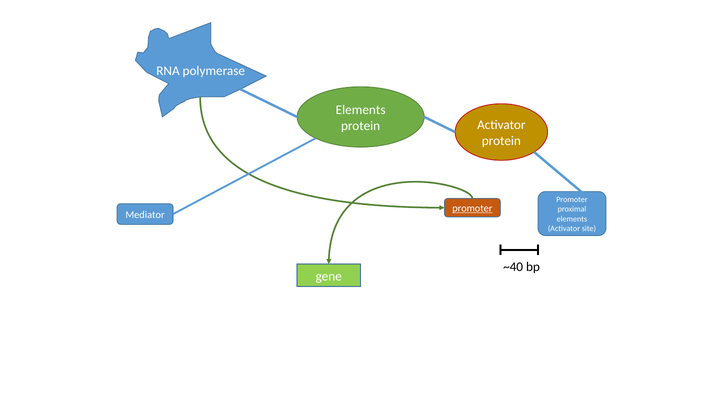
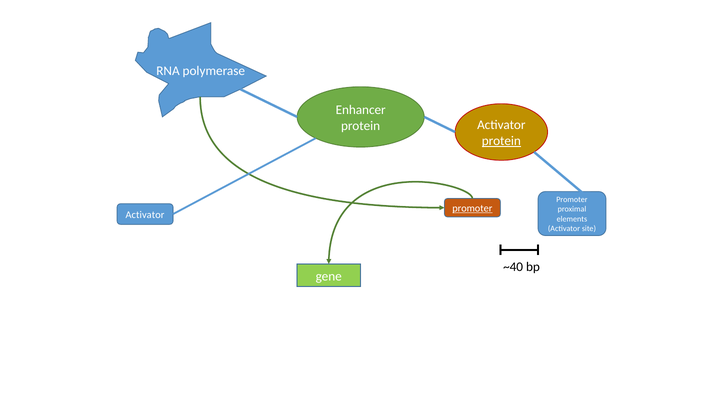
Elements at (361, 110): Elements -> Enhancer
protein at (501, 141) underline: none -> present
Mediator at (145, 215): Mediator -> Activator
